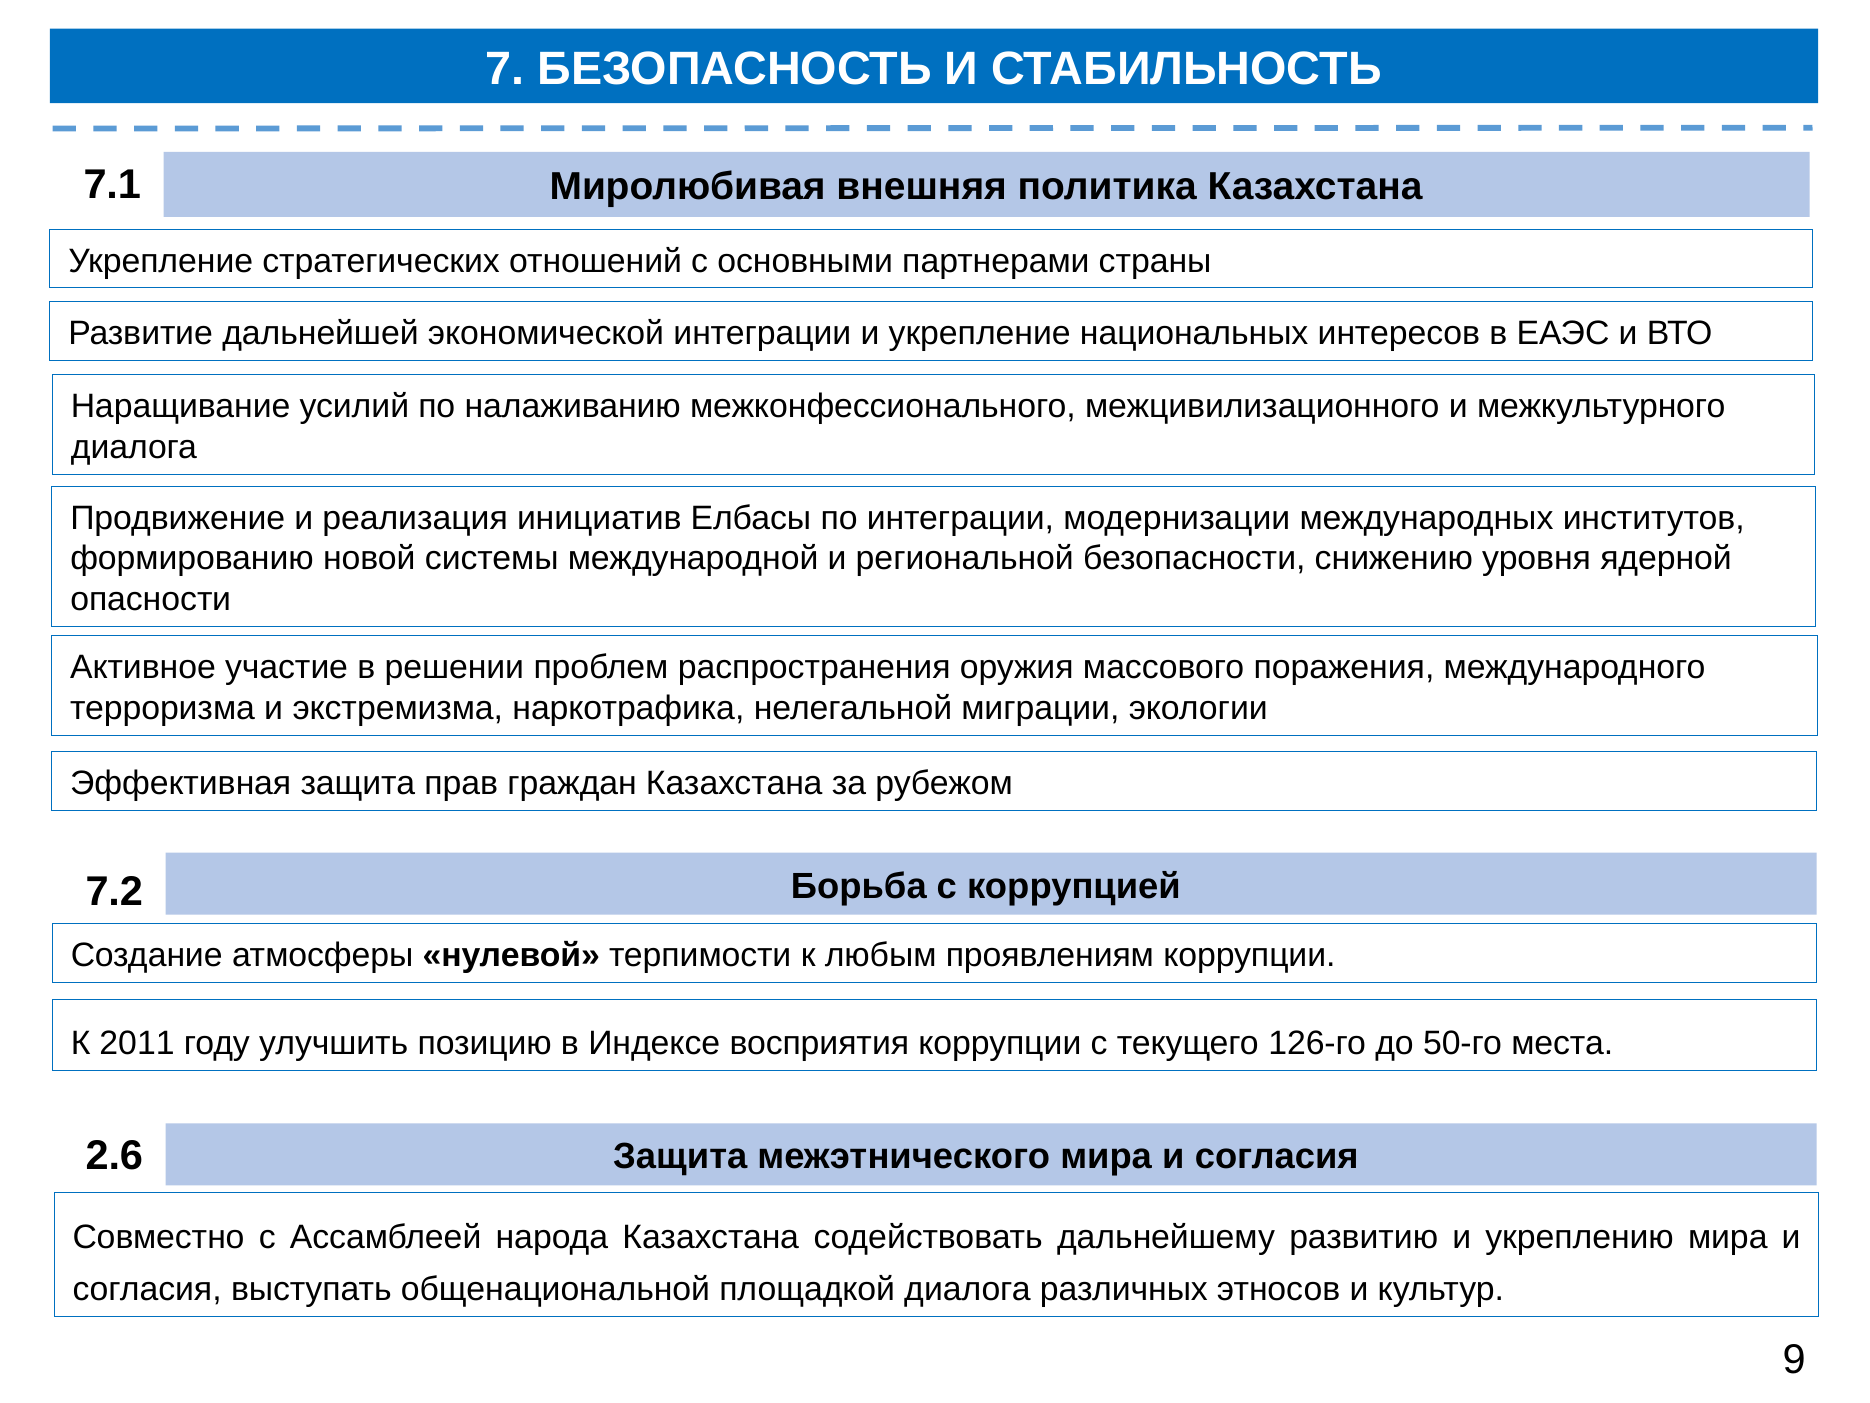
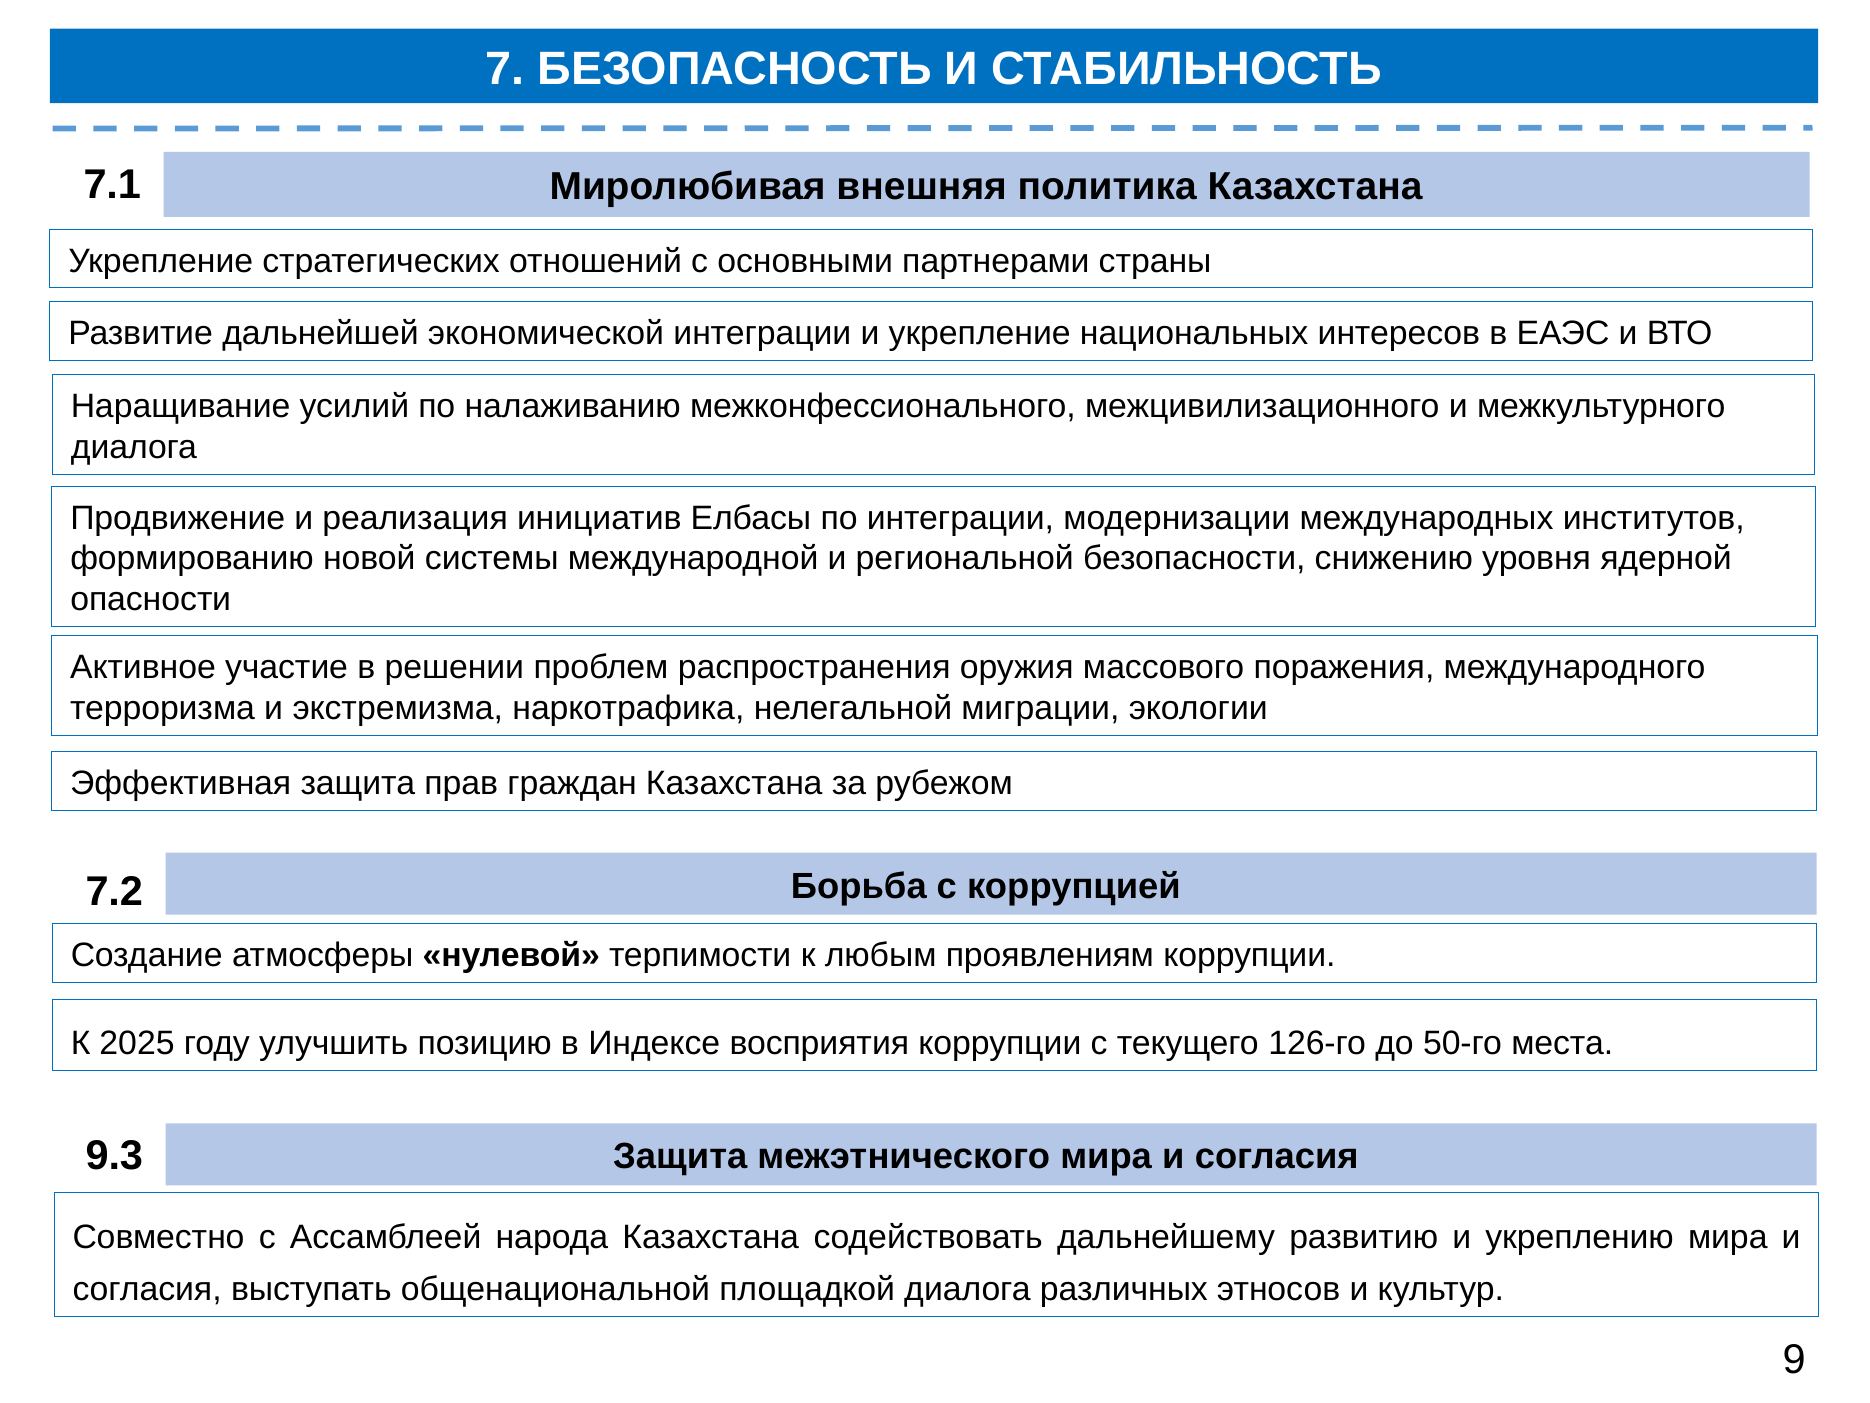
2011: 2011 -> 2025
2.6: 2.6 -> 9.3
